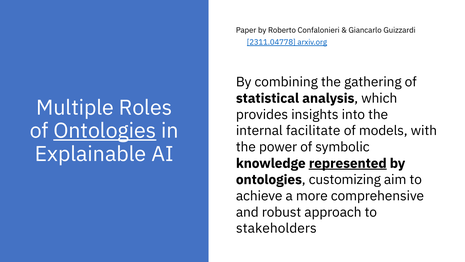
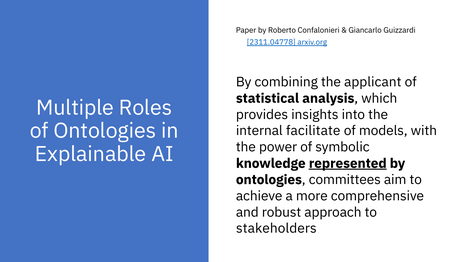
gathering: gathering -> applicant
Ontologies at (105, 131) underline: present -> none
customizing: customizing -> committees
